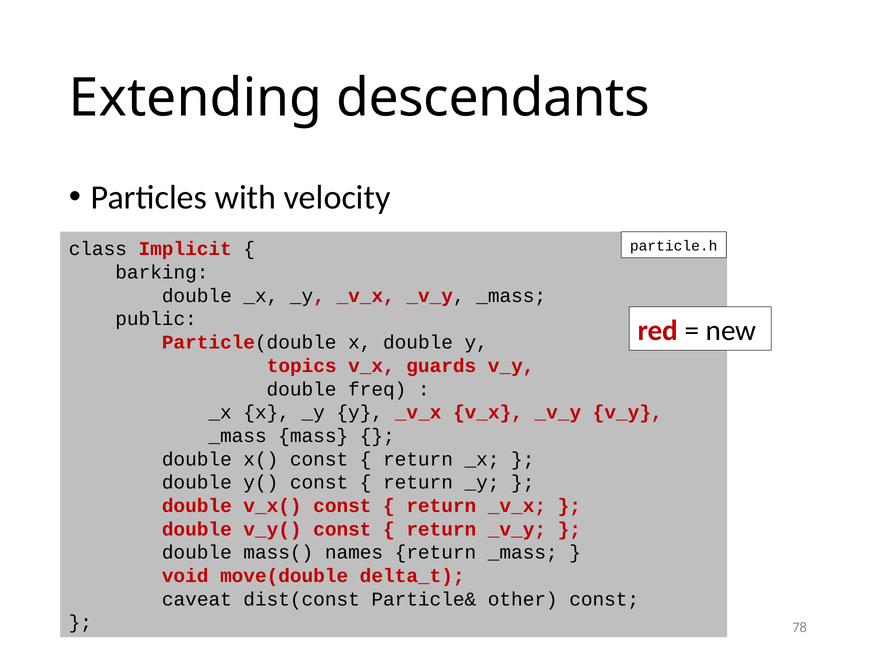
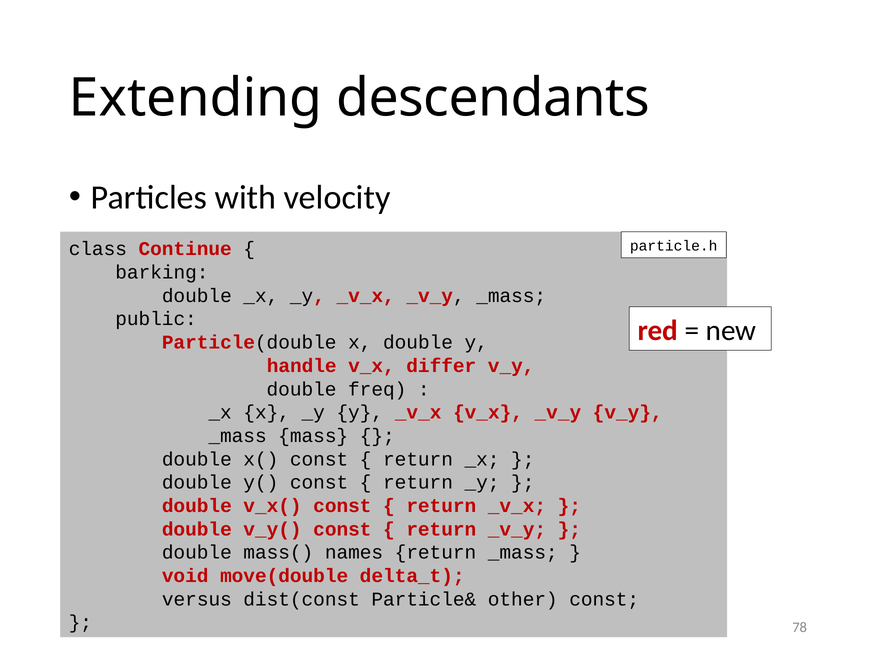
Implicit: Implicit -> Continue
topics: topics -> handle
guards: guards -> differ
caveat: caveat -> versus
